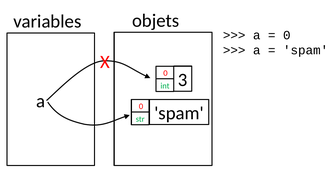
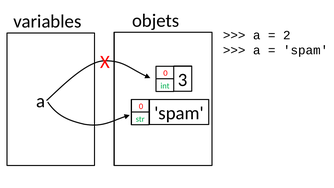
0 at (287, 35): 0 -> 2
